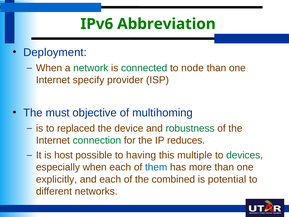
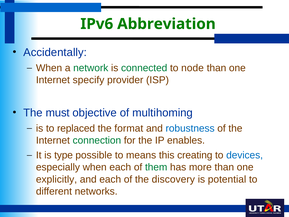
Deployment: Deployment -> Accidentally
device: device -> format
robustness colour: green -> blue
reduces: reduces -> enables
host: host -> type
having: having -> means
multiple: multiple -> creating
devices colour: green -> blue
them colour: blue -> green
combined: combined -> discovery
